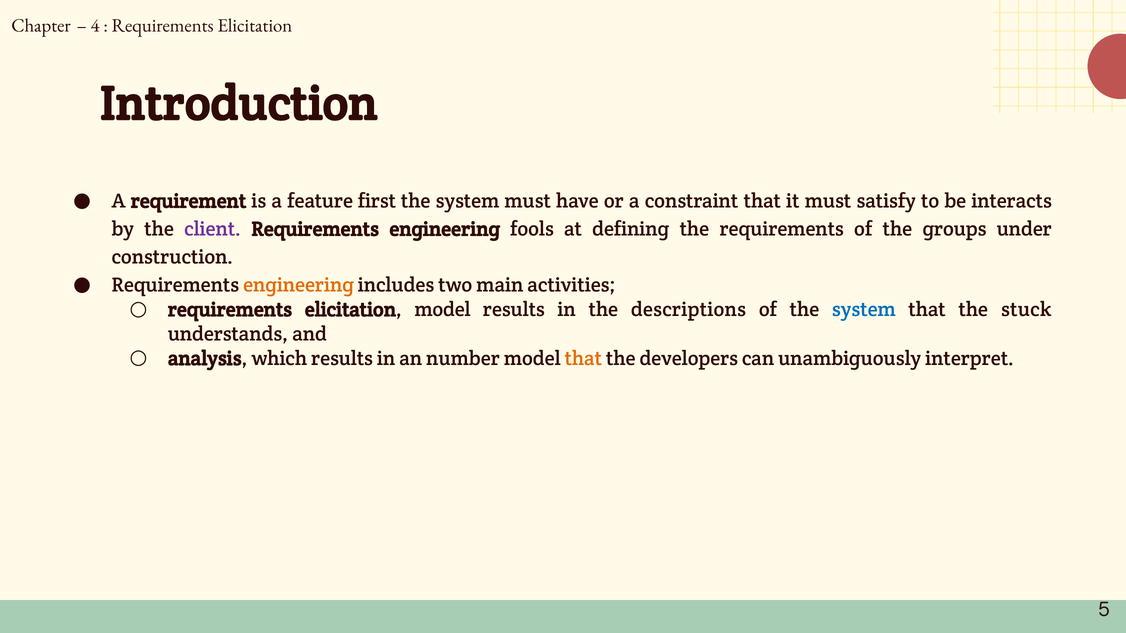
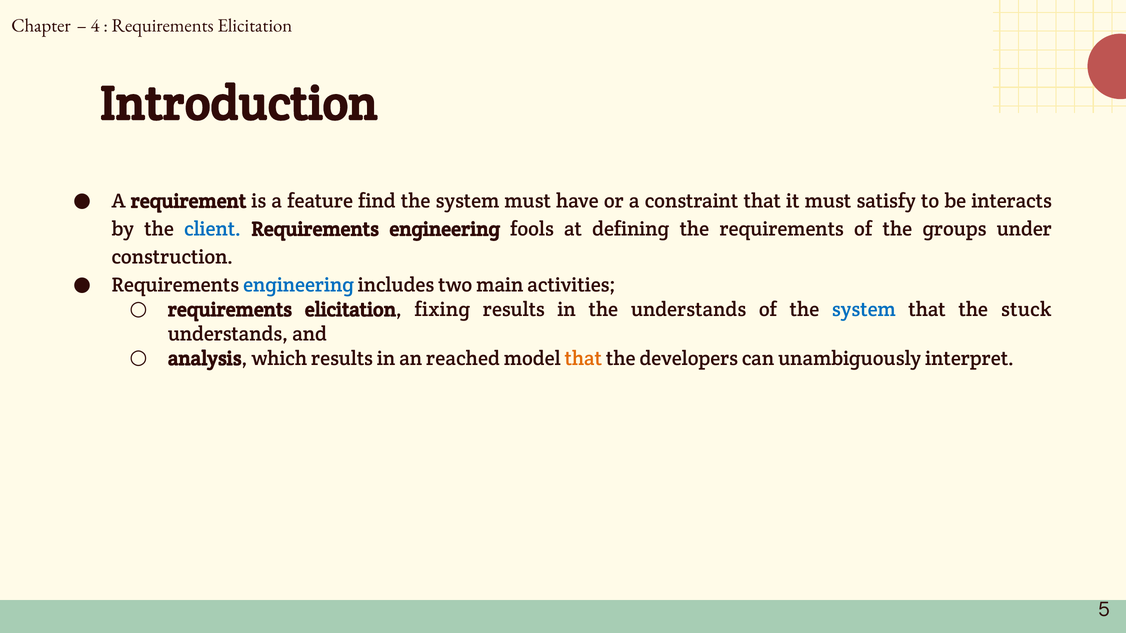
first: first -> find
client colour: purple -> blue
engineering at (299, 285) colour: orange -> blue
elicitation model: model -> fixing
the descriptions: descriptions -> understands
number: number -> reached
